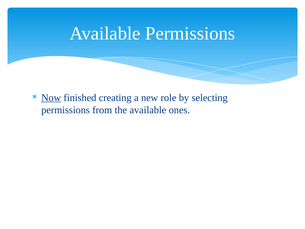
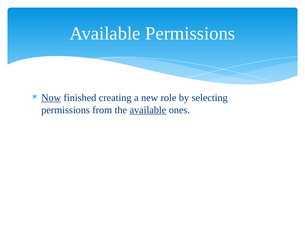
available at (148, 110) underline: none -> present
